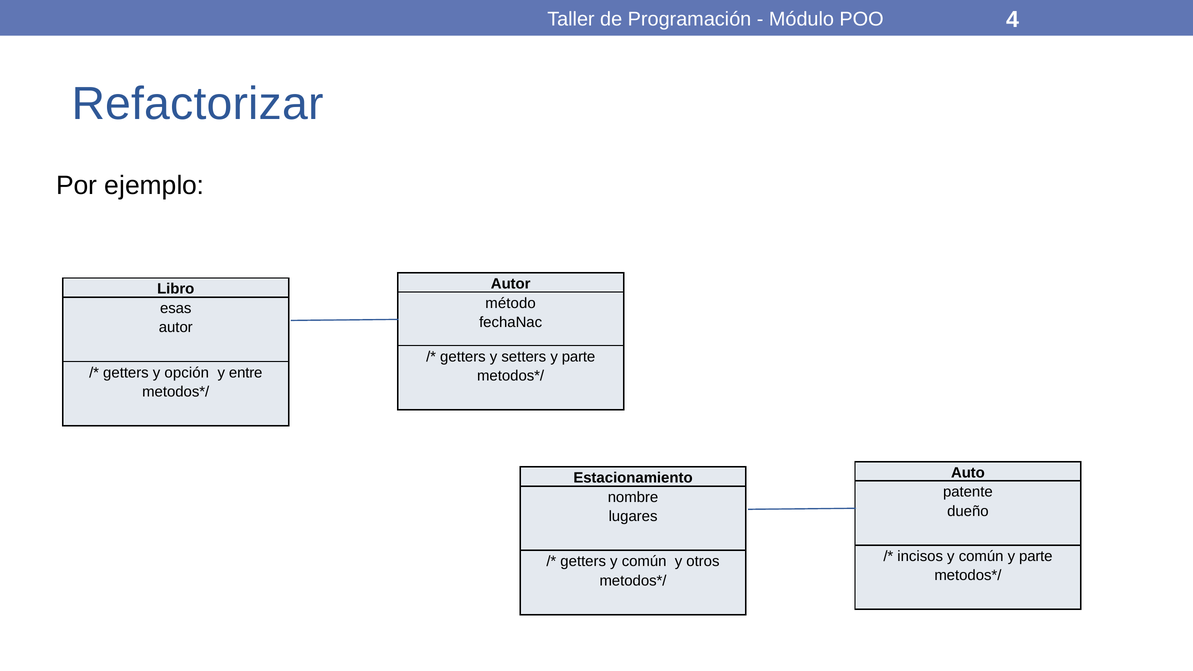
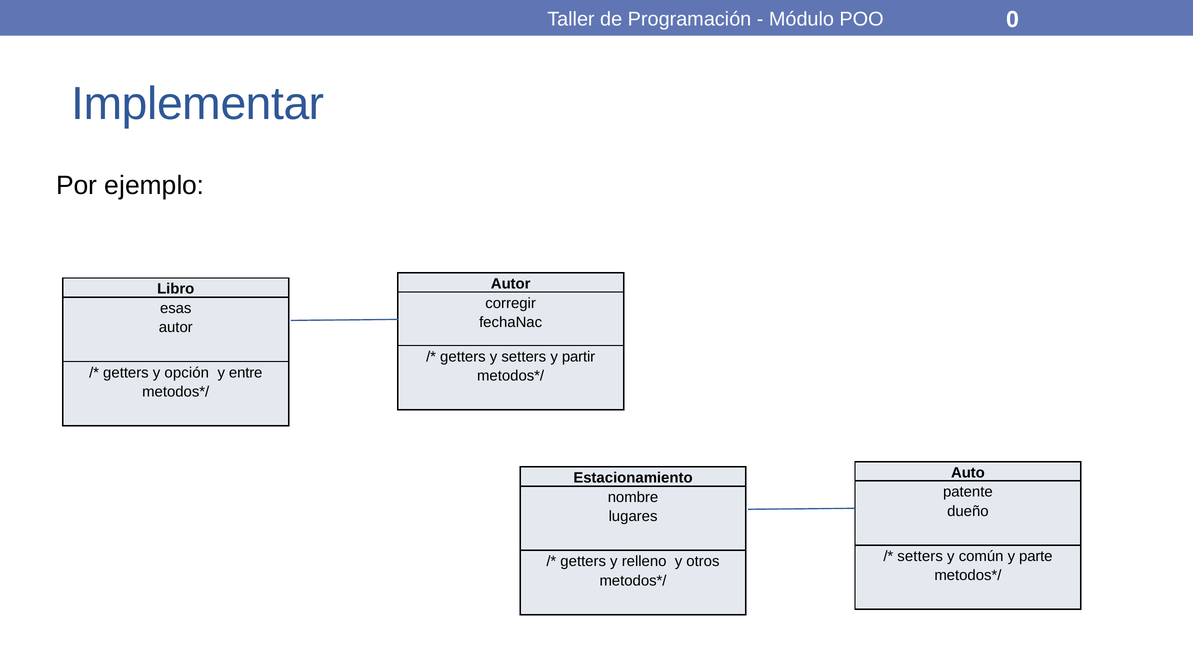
4: 4 -> 0
Refactorizar: Refactorizar -> Implementar
método: método -> corregir
setters y parte: parte -> partir
incisos at (920, 556): incisos -> setters
getters y común: común -> relleno
